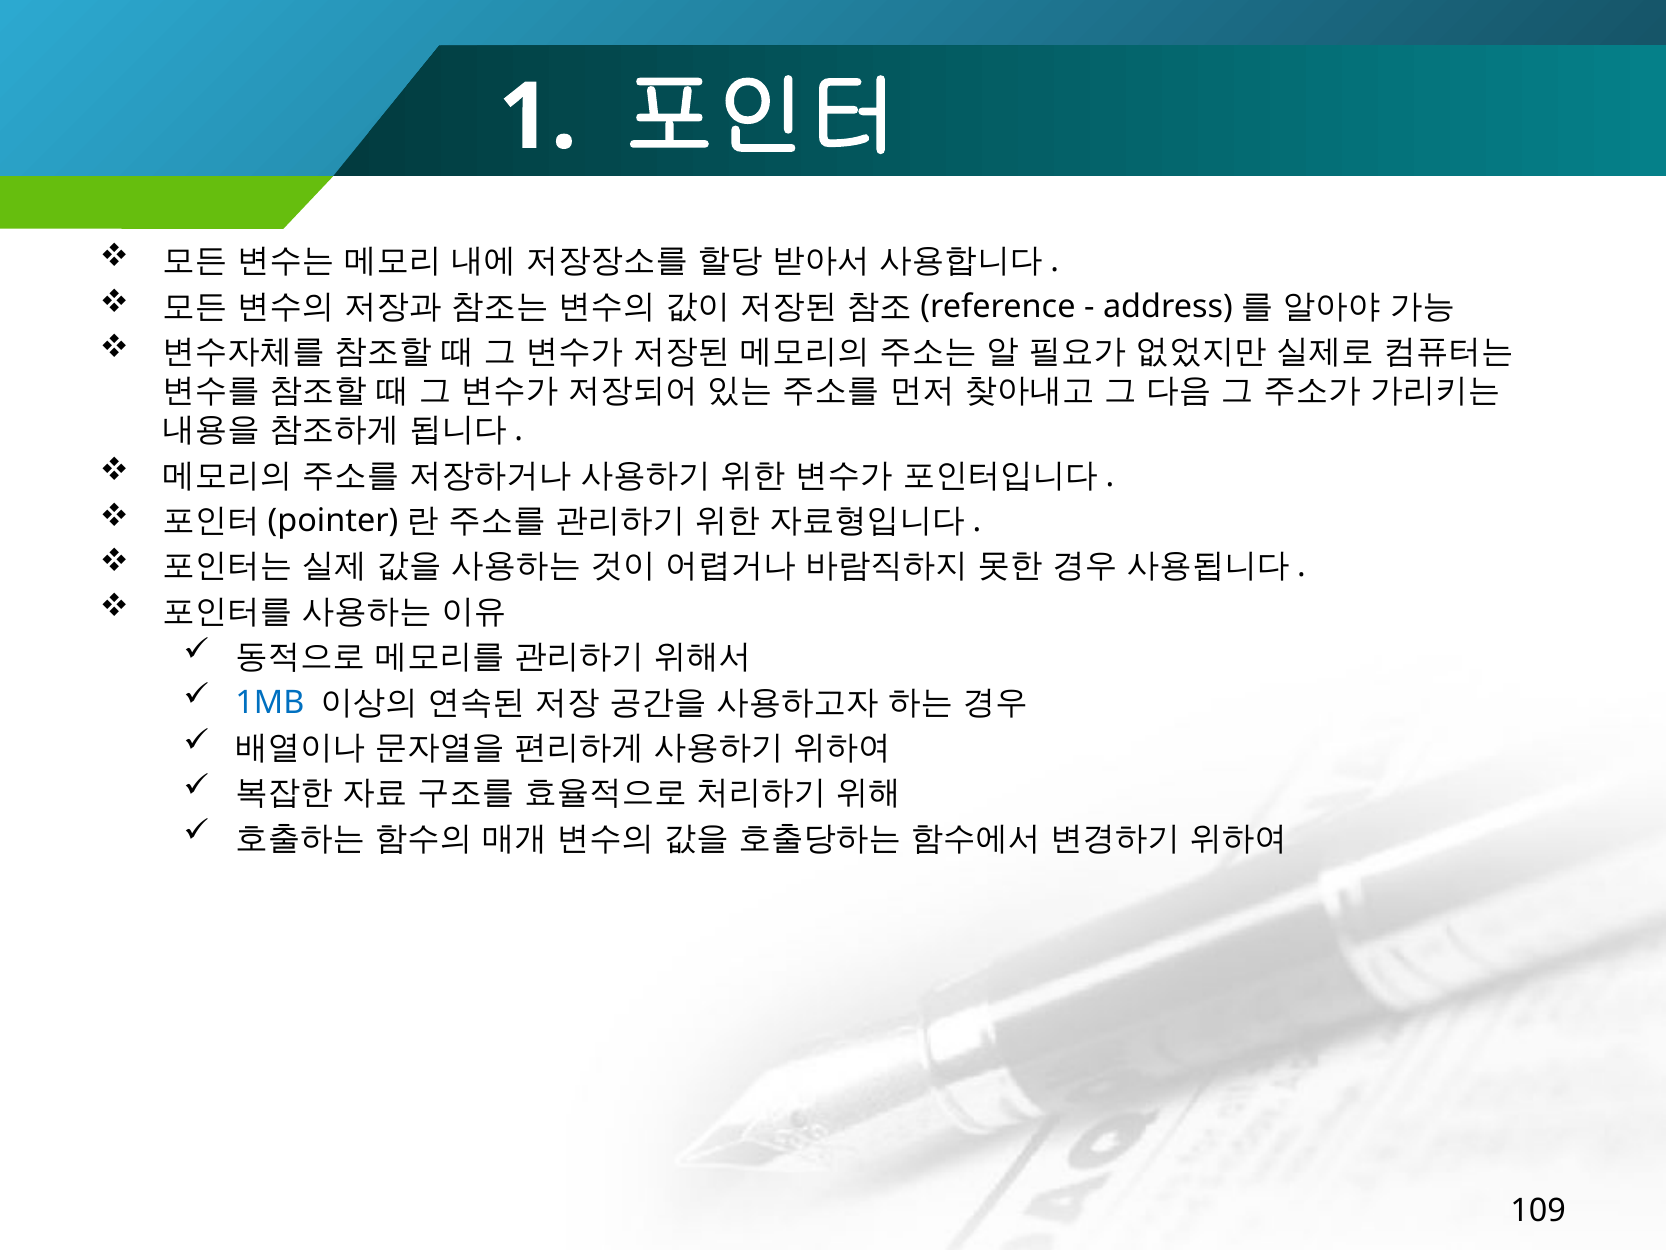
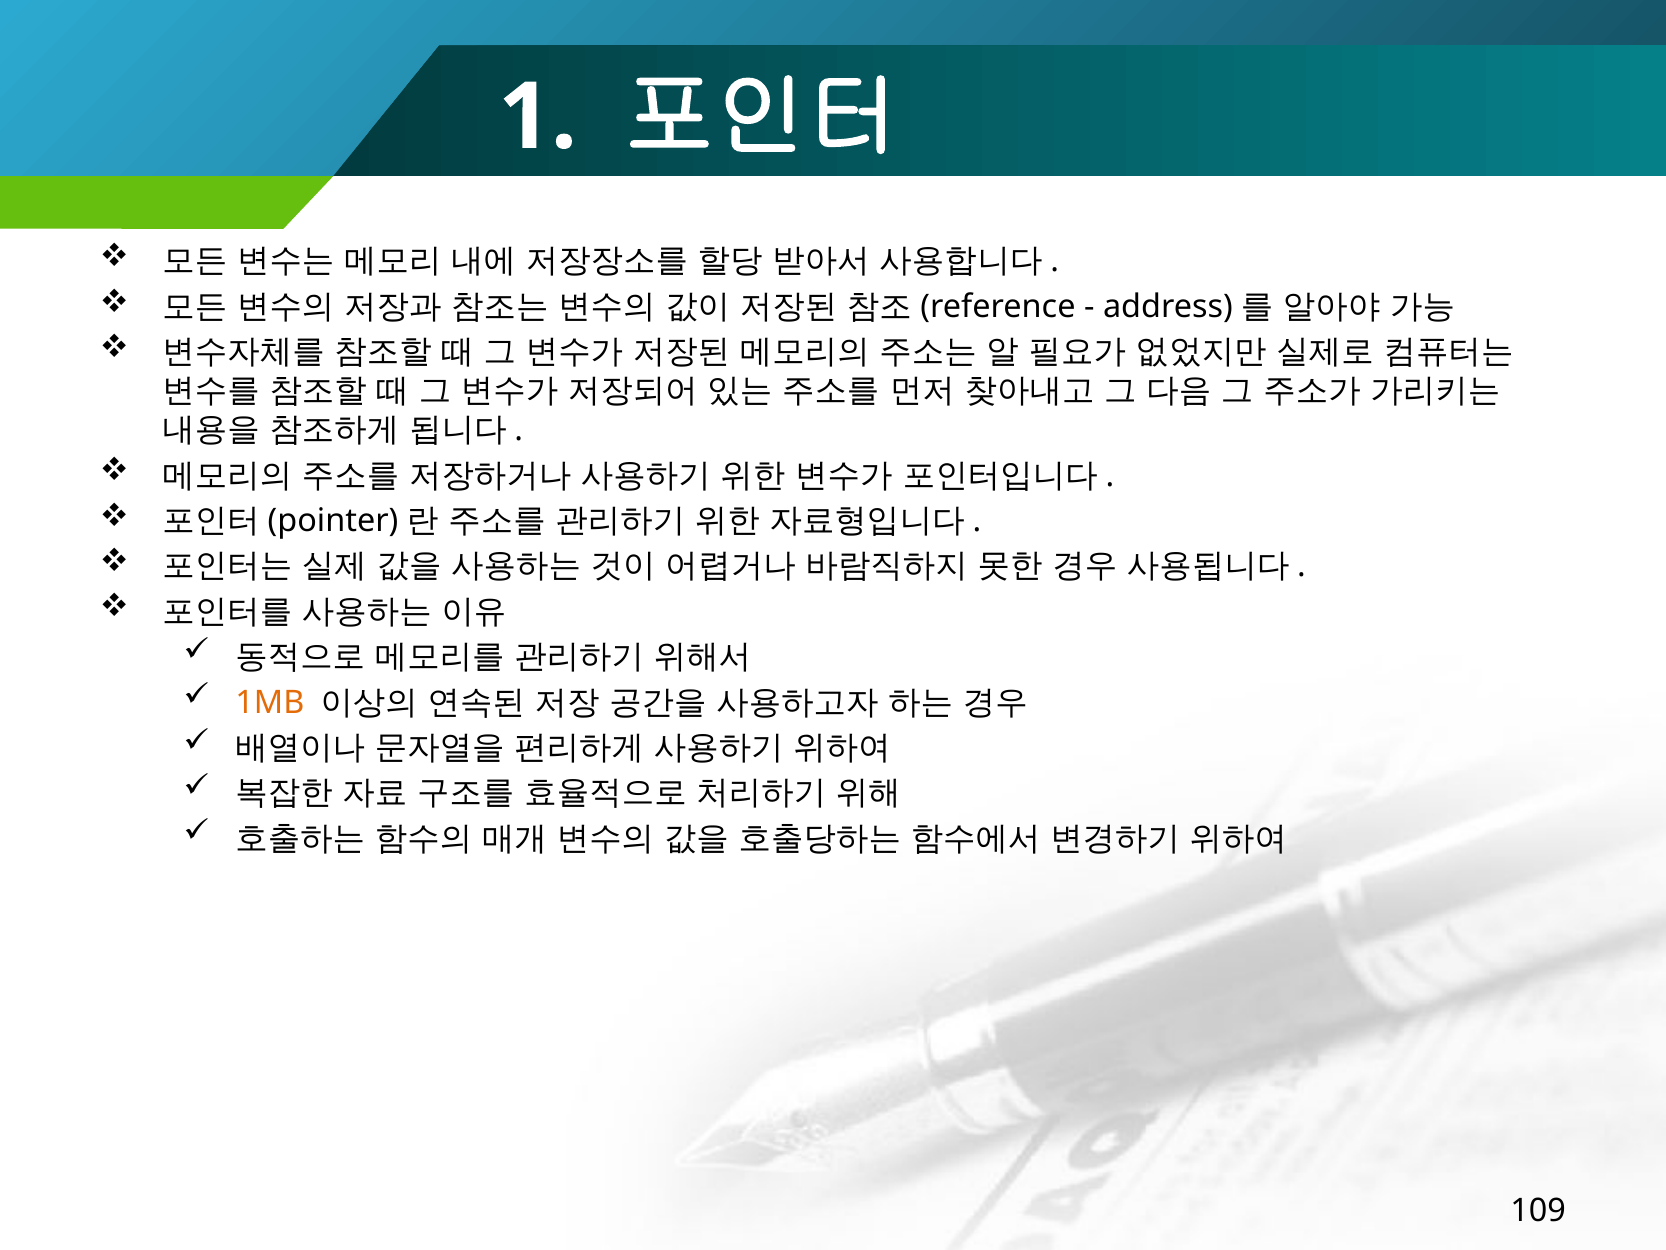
1MB colour: blue -> orange
